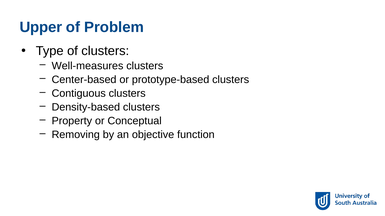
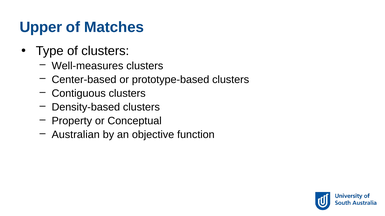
Problem: Problem -> Matches
Removing: Removing -> Australian
